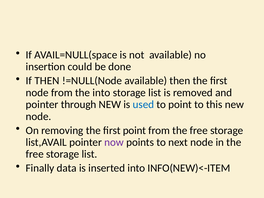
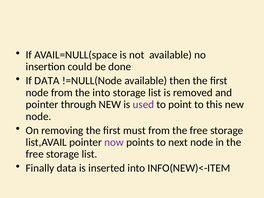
If THEN: THEN -> DATA
used colour: blue -> purple
first point: point -> must
